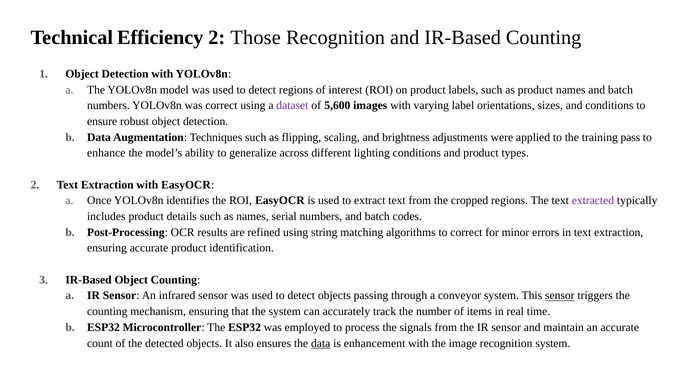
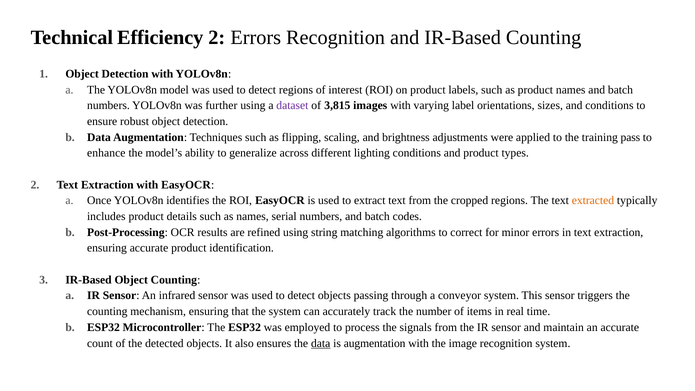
2 Those: Those -> Errors
was correct: correct -> further
5,600: 5,600 -> 3,815
extracted colour: purple -> orange
sensor at (560, 296) underline: present -> none
is enhancement: enhancement -> augmentation
